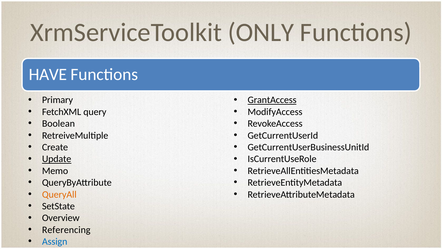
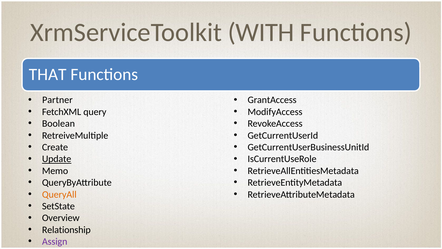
ONLY: ONLY -> WITH
HAVE: HAVE -> THAT
Primary: Primary -> Partner
GrantAccess underline: present -> none
Referencing: Referencing -> Relationship
Assign colour: blue -> purple
